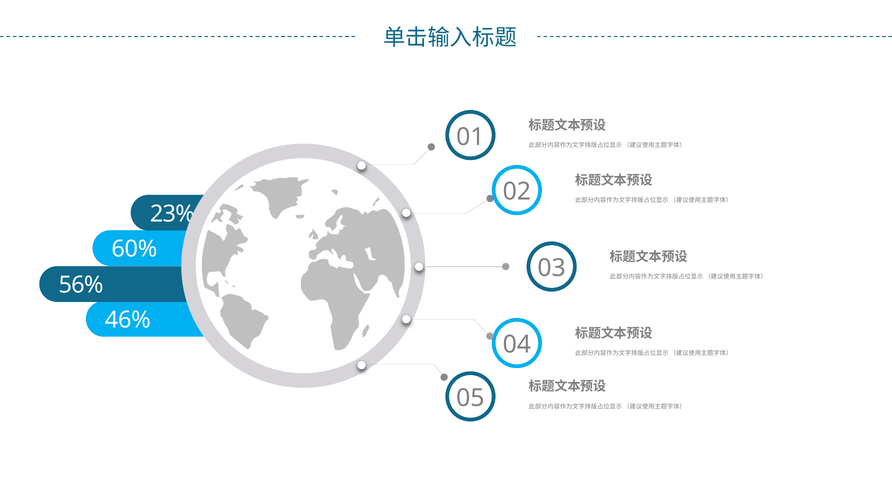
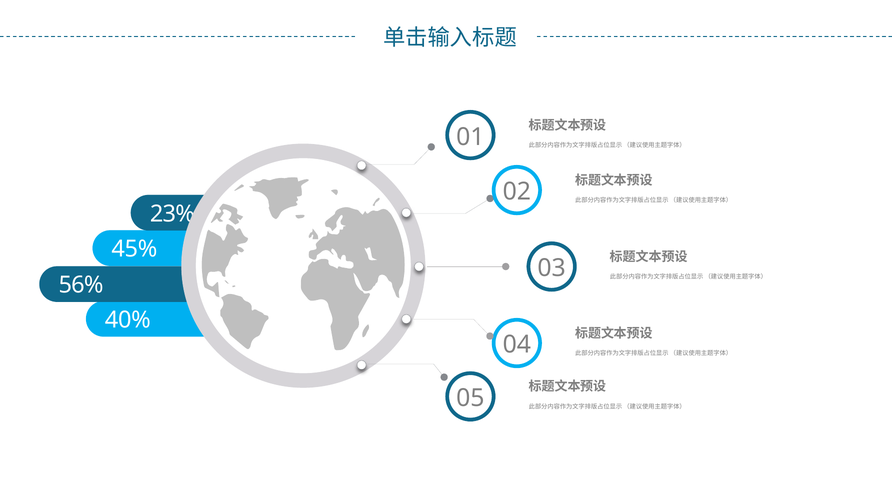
60%: 60% -> 45%
46%: 46% -> 40%
